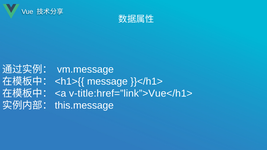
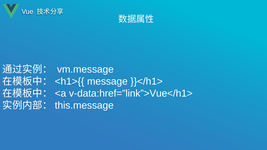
v-title:href=”link”>Vue</h1>: v-title:href=”link”>Vue</h1> -> v-data:href=”link”>Vue</h1>
